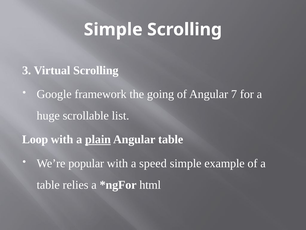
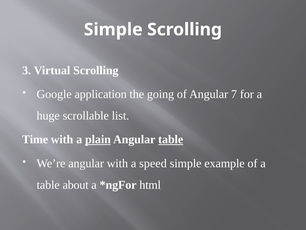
framework: framework -> application
Loop: Loop -> Time
table at (171, 139) underline: none -> present
We’re popular: popular -> angular
relies: relies -> about
